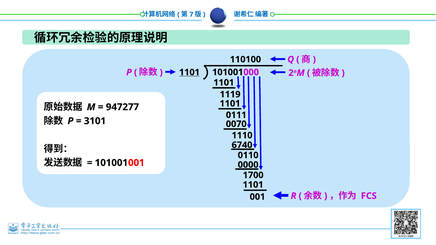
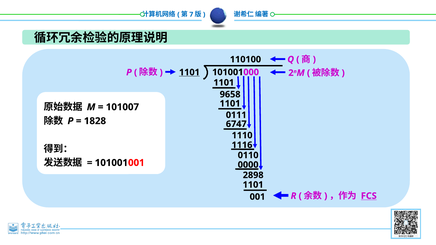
1119: 1119 -> 9658
947277: 947277 -> 101007
3101: 3101 -> 1828
0070: 0070 -> 6747
6740: 6740 -> 1116
1700: 1700 -> 2898
FCS underline: none -> present
